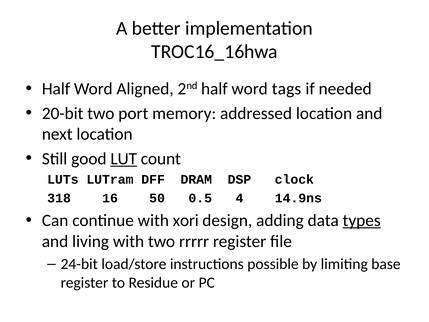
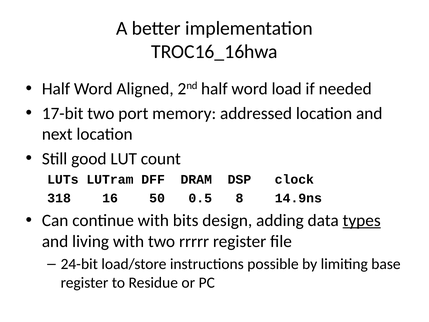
tags: tags -> load
20-bit: 20-bit -> 17-bit
LUT underline: present -> none
4: 4 -> 8
xori: xori -> bits
